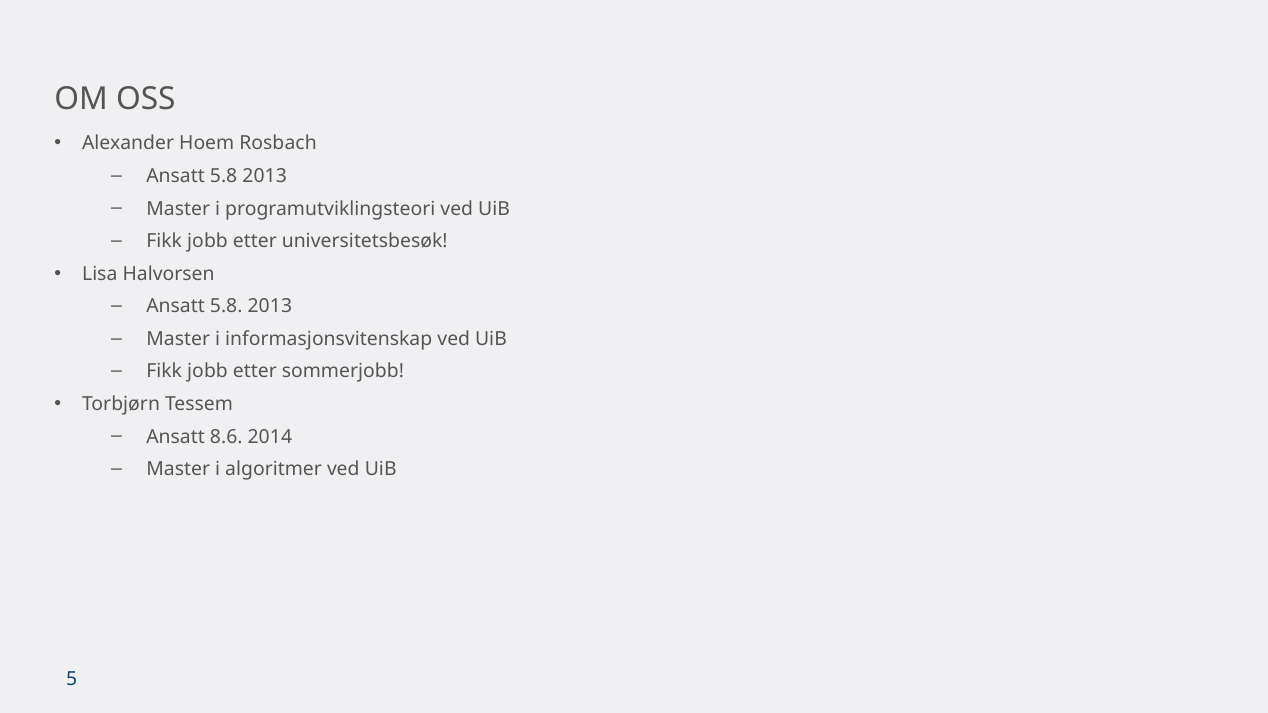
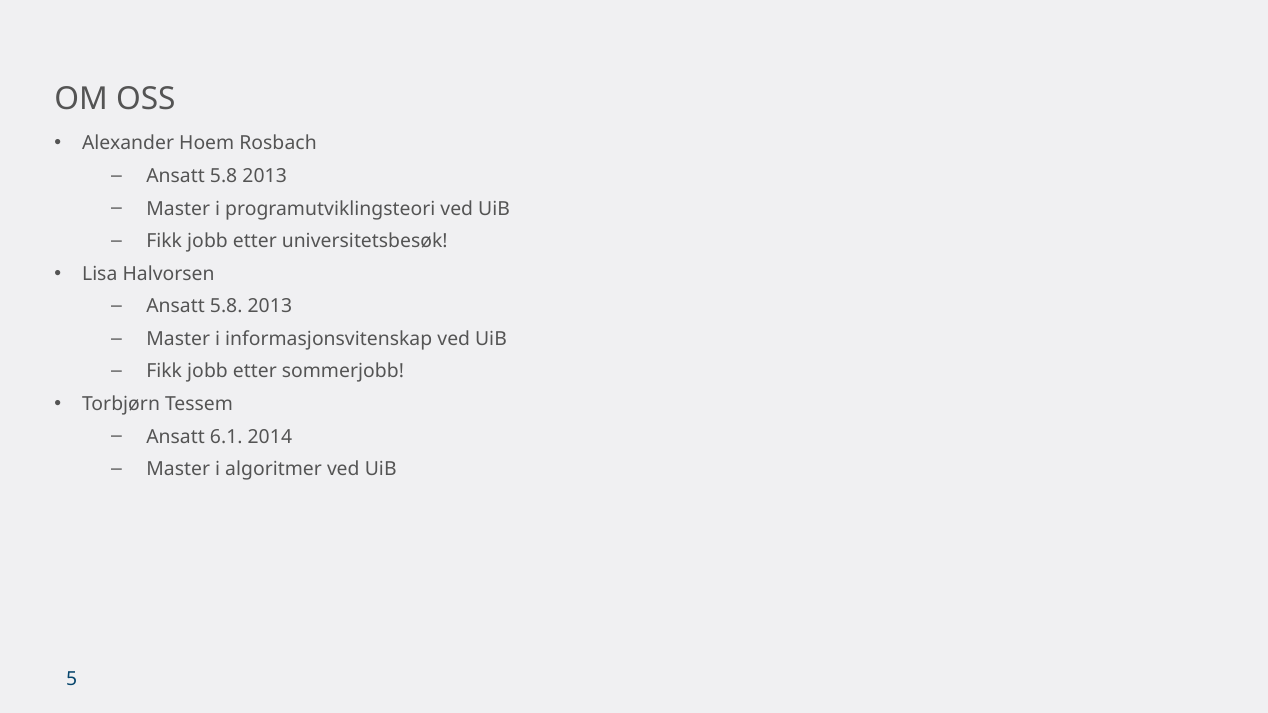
8.6: 8.6 -> 6.1
